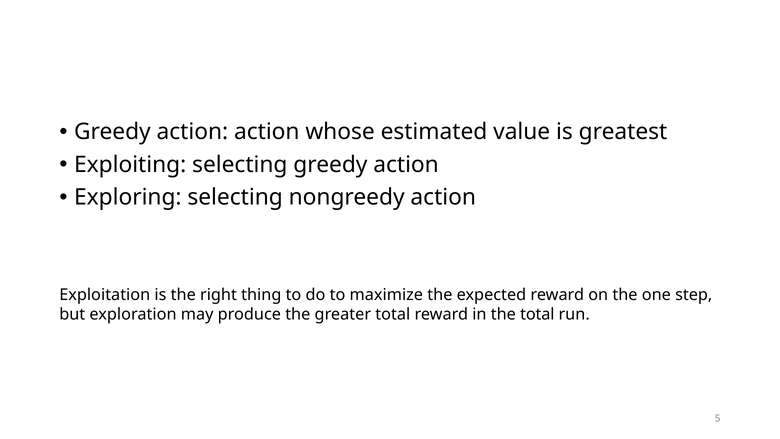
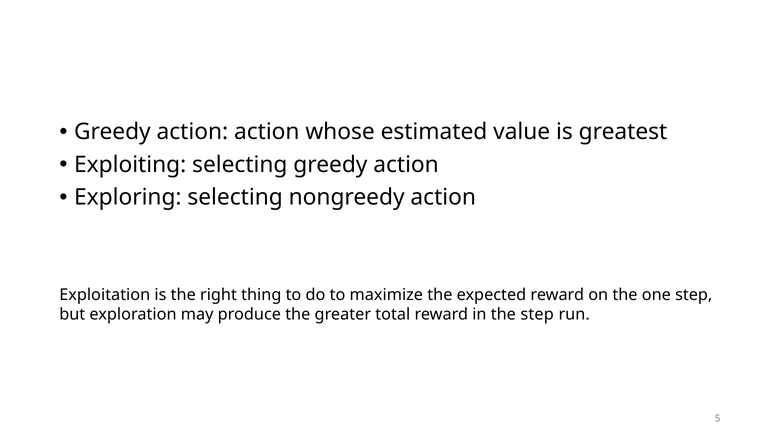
the total: total -> step
